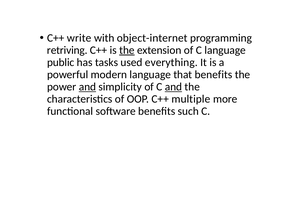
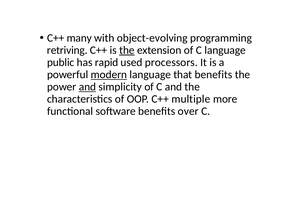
write: write -> many
object-internet: object-internet -> object-evolving
tasks: tasks -> rapid
everything: everything -> processors
modern underline: none -> present
and at (173, 87) underline: present -> none
such: such -> over
